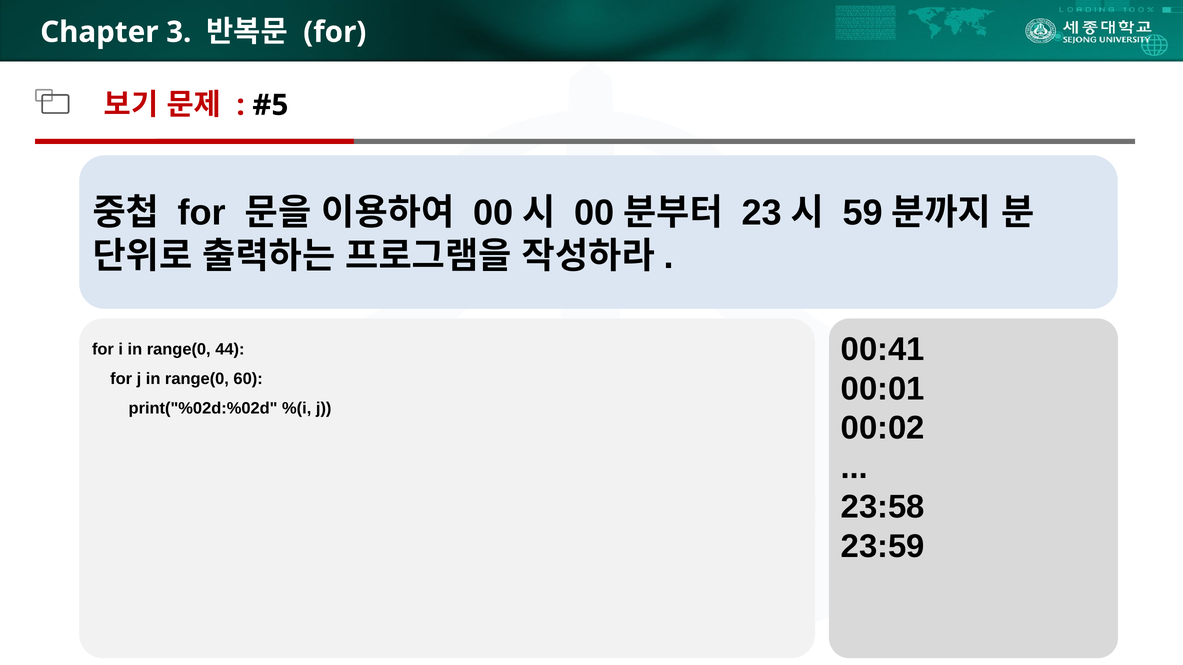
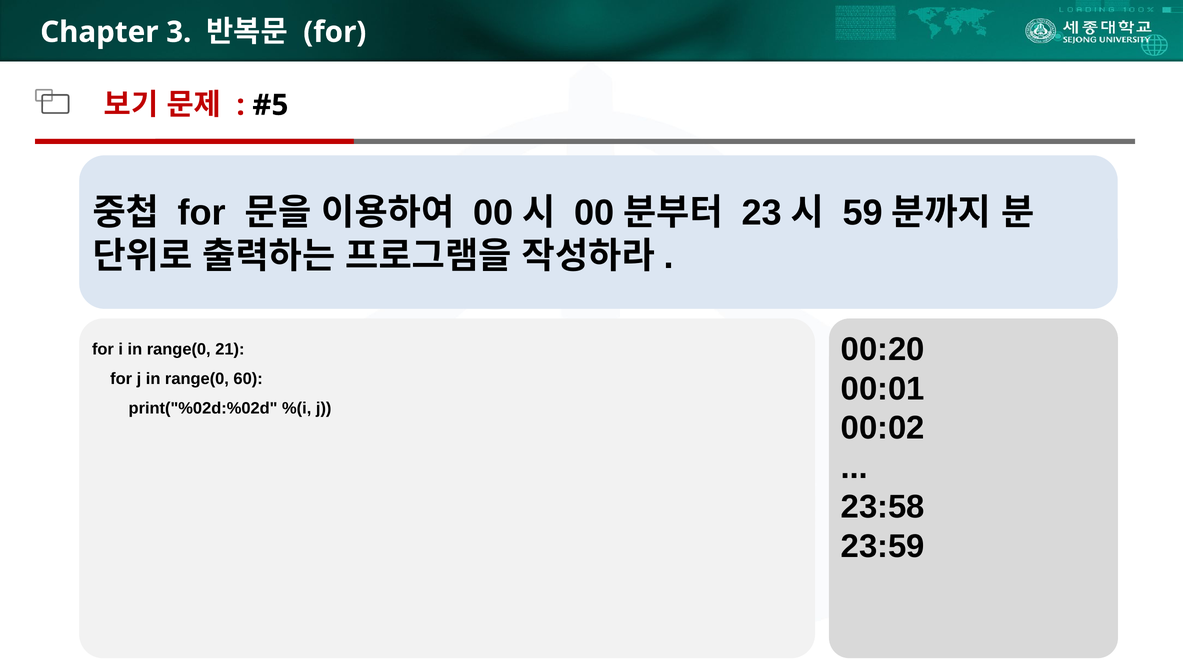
00:41: 00:41 -> 00:20
44: 44 -> 21
